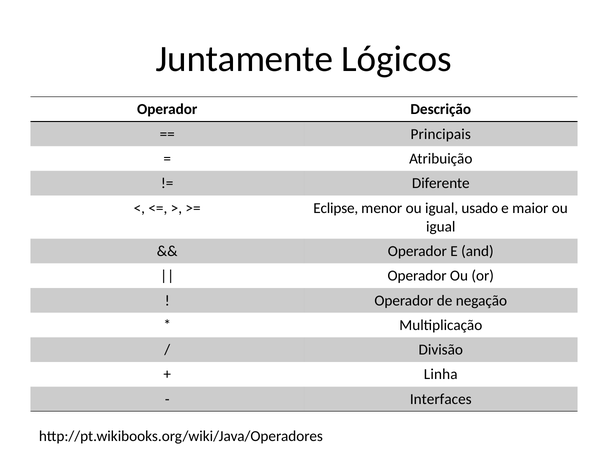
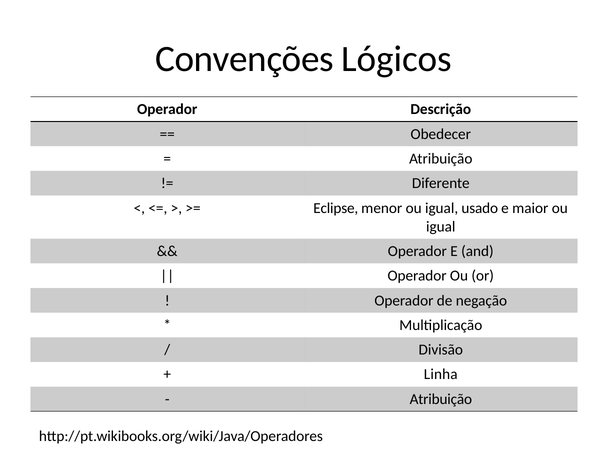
Juntamente: Juntamente -> Convenções
Principais: Principais -> Obedecer
Interfaces at (441, 399): Interfaces -> Atribuição
